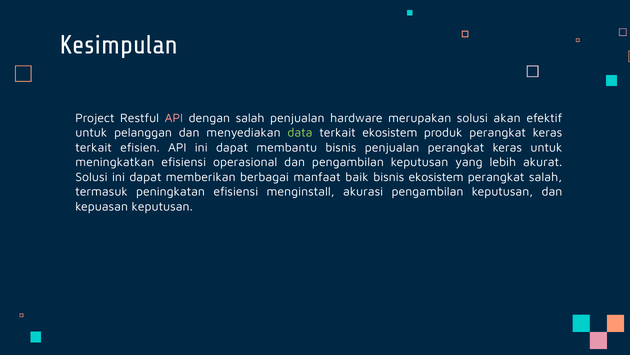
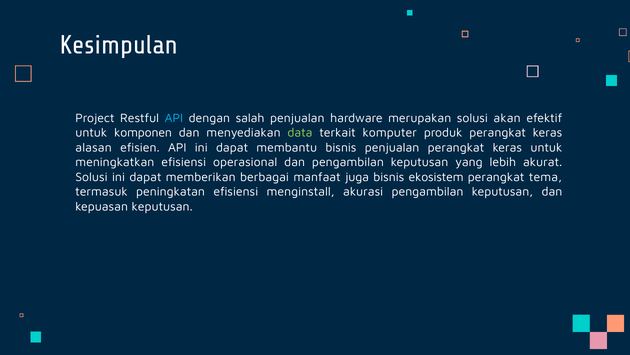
API at (174, 118) colour: pink -> light blue
pelanggan: pelanggan -> komponen
terkait ekosistem: ekosistem -> komputer
terkait at (94, 147): terkait -> alasan
baik: baik -> juga
perangkat salah: salah -> tema
